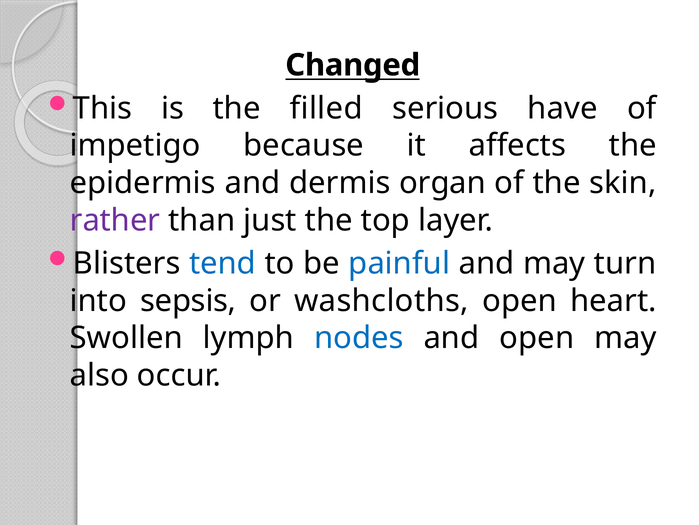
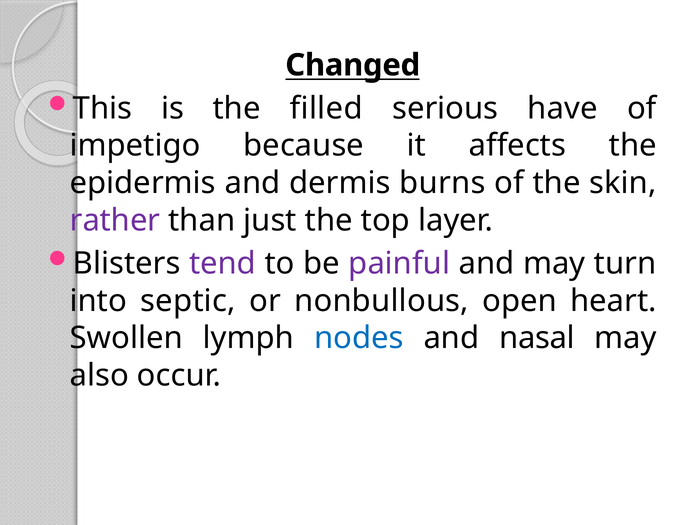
organ: organ -> burns
tend colour: blue -> purple
painful colour: blue -> purple
sepsis: sepsis -> septic
washcloths: washcloths -> nonbullous
and open: open -> nasal
